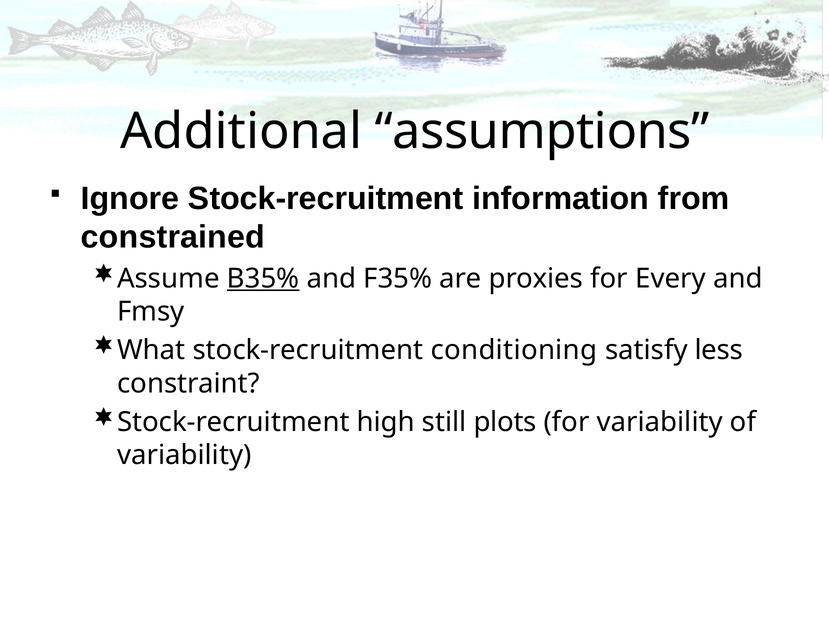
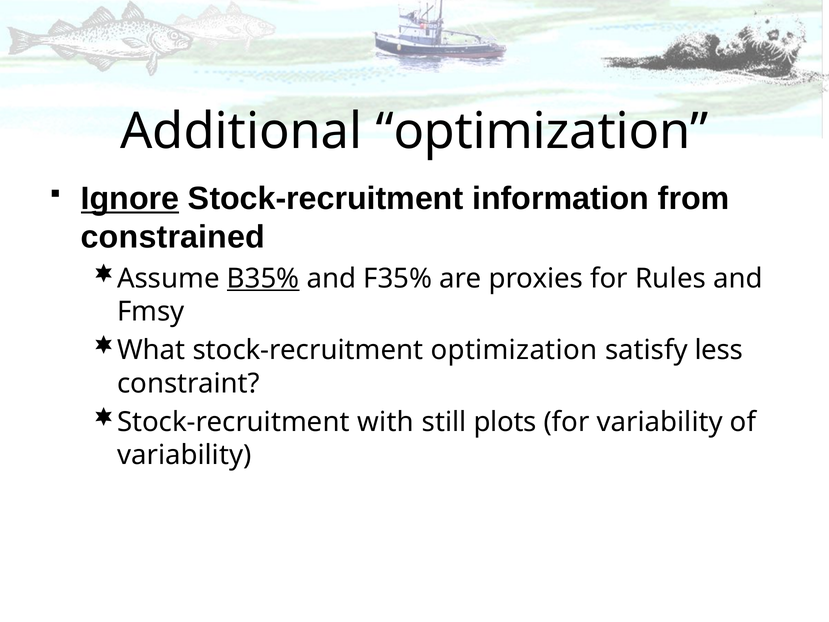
Additional assumptions: assumptions -> optimization
Ignore underline: none -> present
Every: Every -> Rules
stock-recruitment conditioning: conditioning -> optimization
high: high -> with
